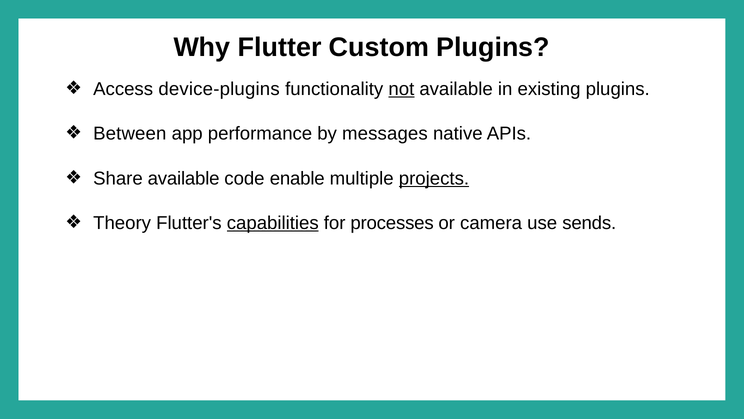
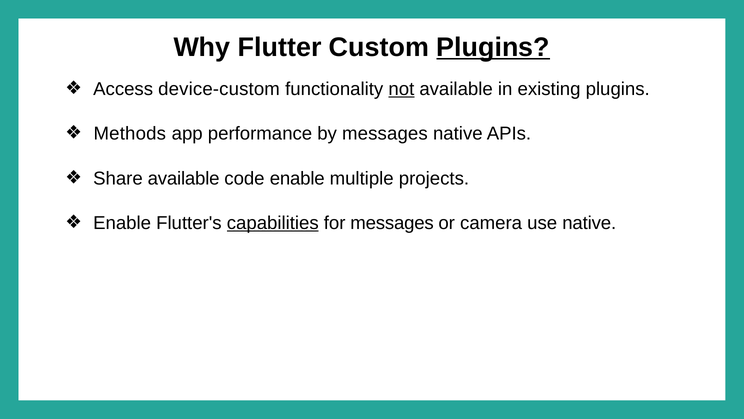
Plugins at (493, 47) underline: none -> present
device-plugins: device-plugins -> device-custom
Between: Between -> Methods
projects underline: present -> none
Theory at (122, 223): Theory -> Enable
for processes: processes -> messages
use sends: sends -> native
